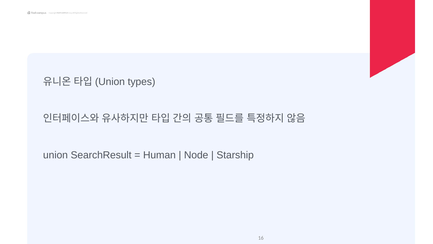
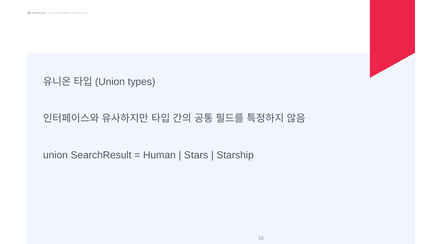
Node: Node -> Stars
